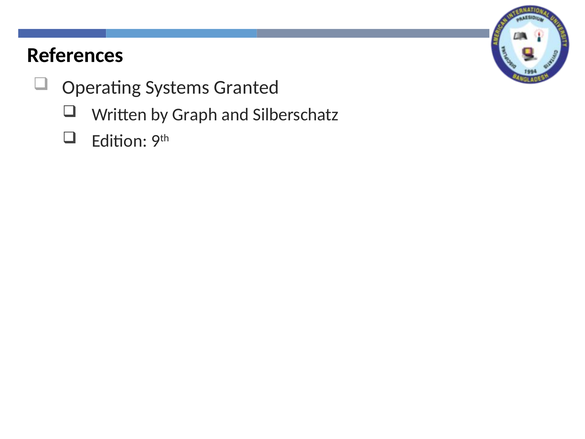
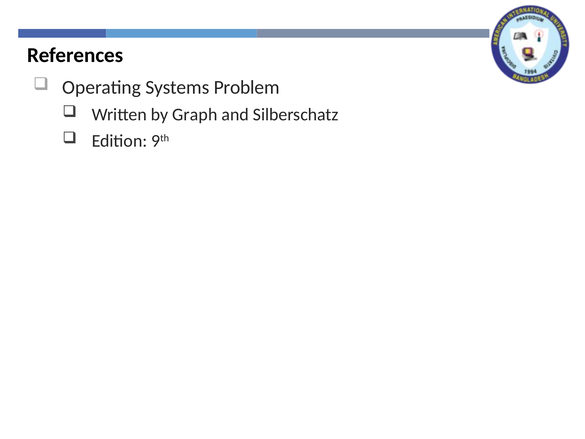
Granted: Granted -> Problem
